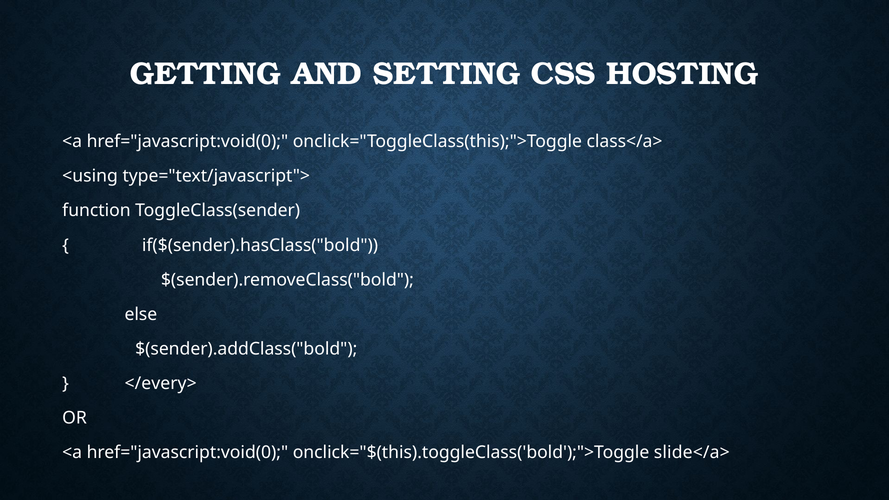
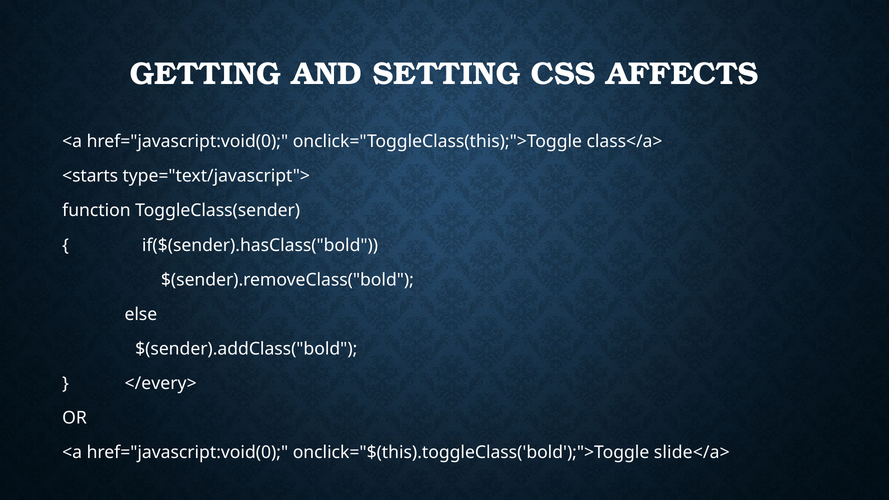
HOSTING: HOSTING -> AFFECTS
<using: <using -> <starts
